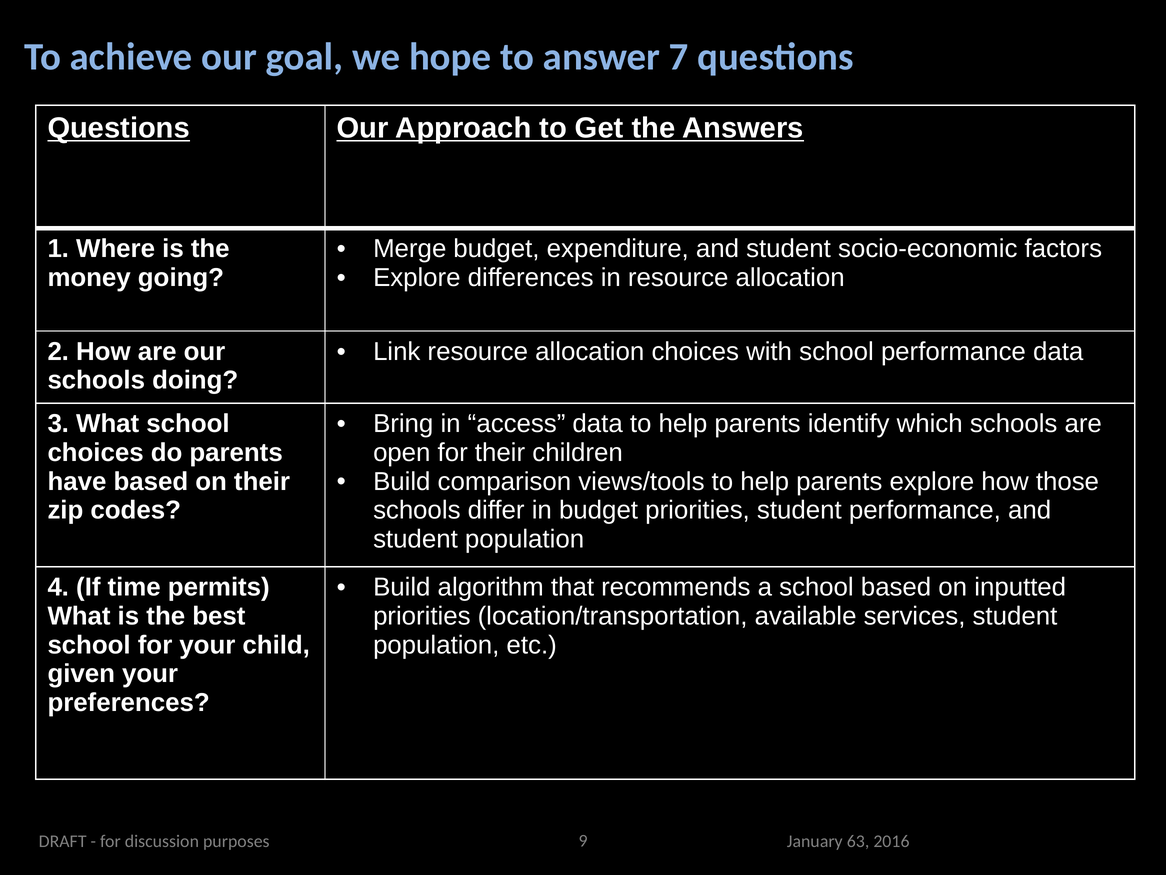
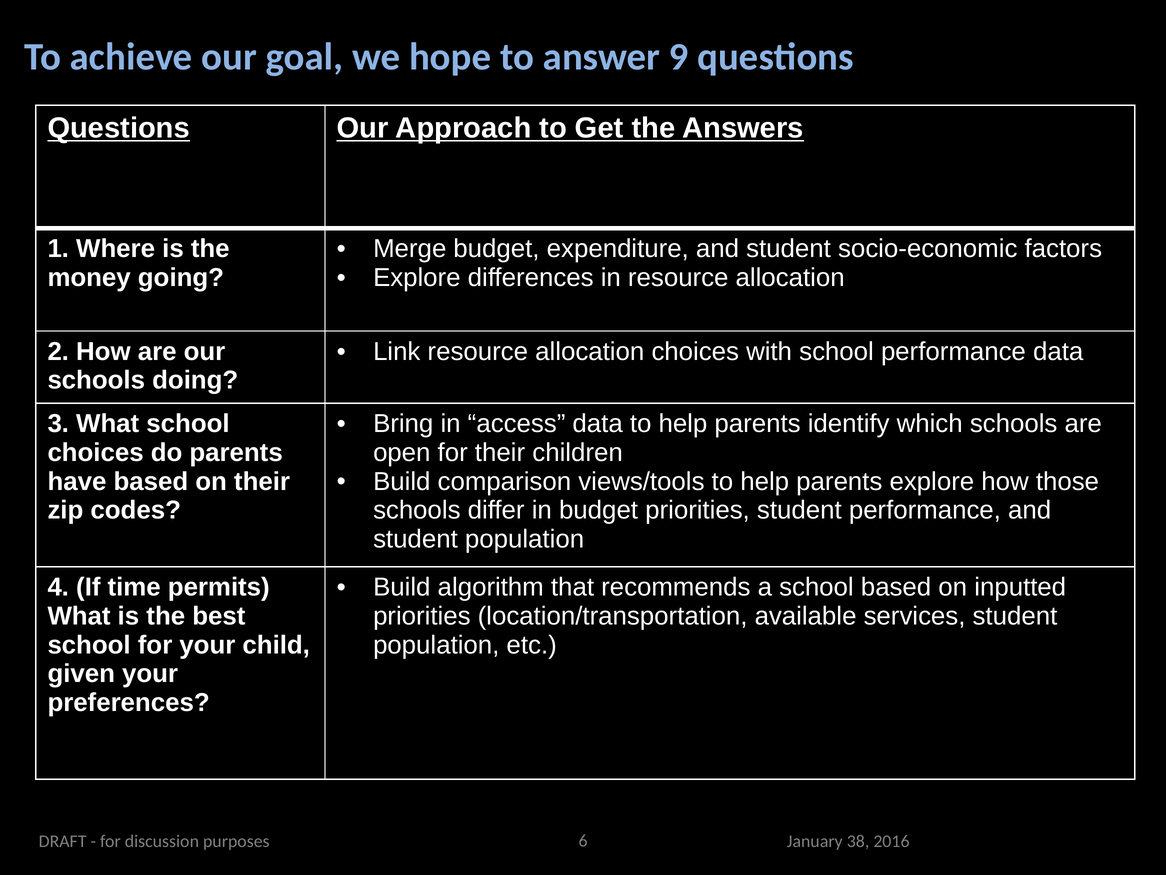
7: 7 -> 9
9: 9 -> 6
63: 63 -> 38
